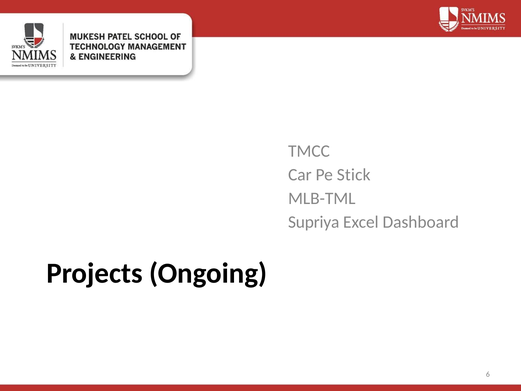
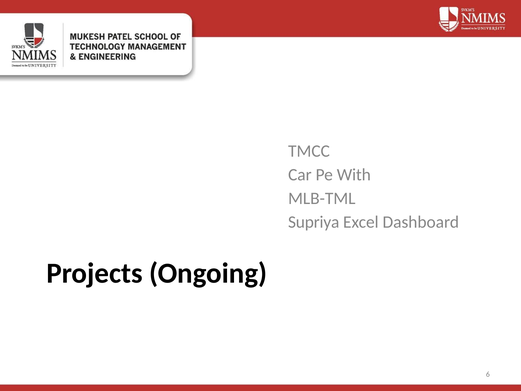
Stick: Stick -> With
